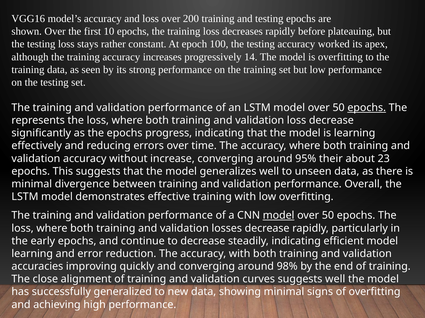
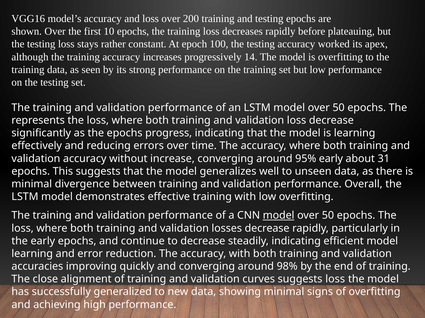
epochs at (367, 108) underline: present -> none
95% their: their -> early
23: 23 -> 31
suggests well: well -> loss
